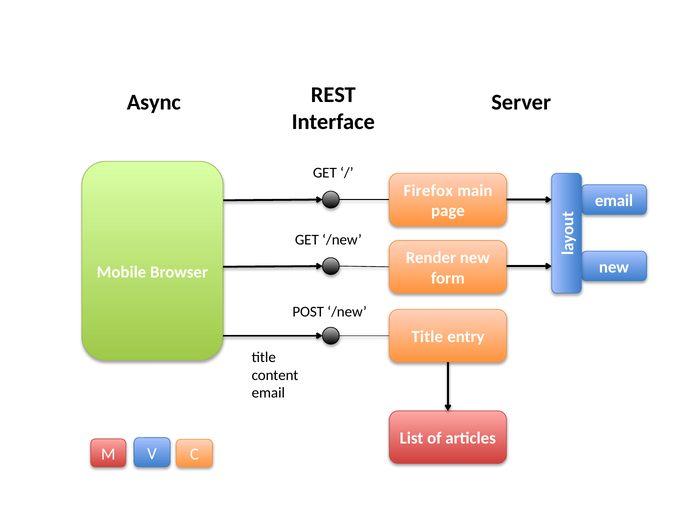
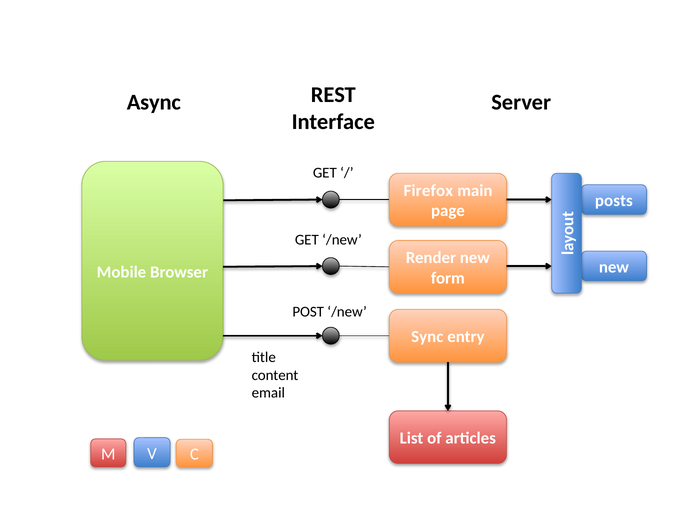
email at (614, 201): email -> posts
Title at (427, 337): Title -> Sync
